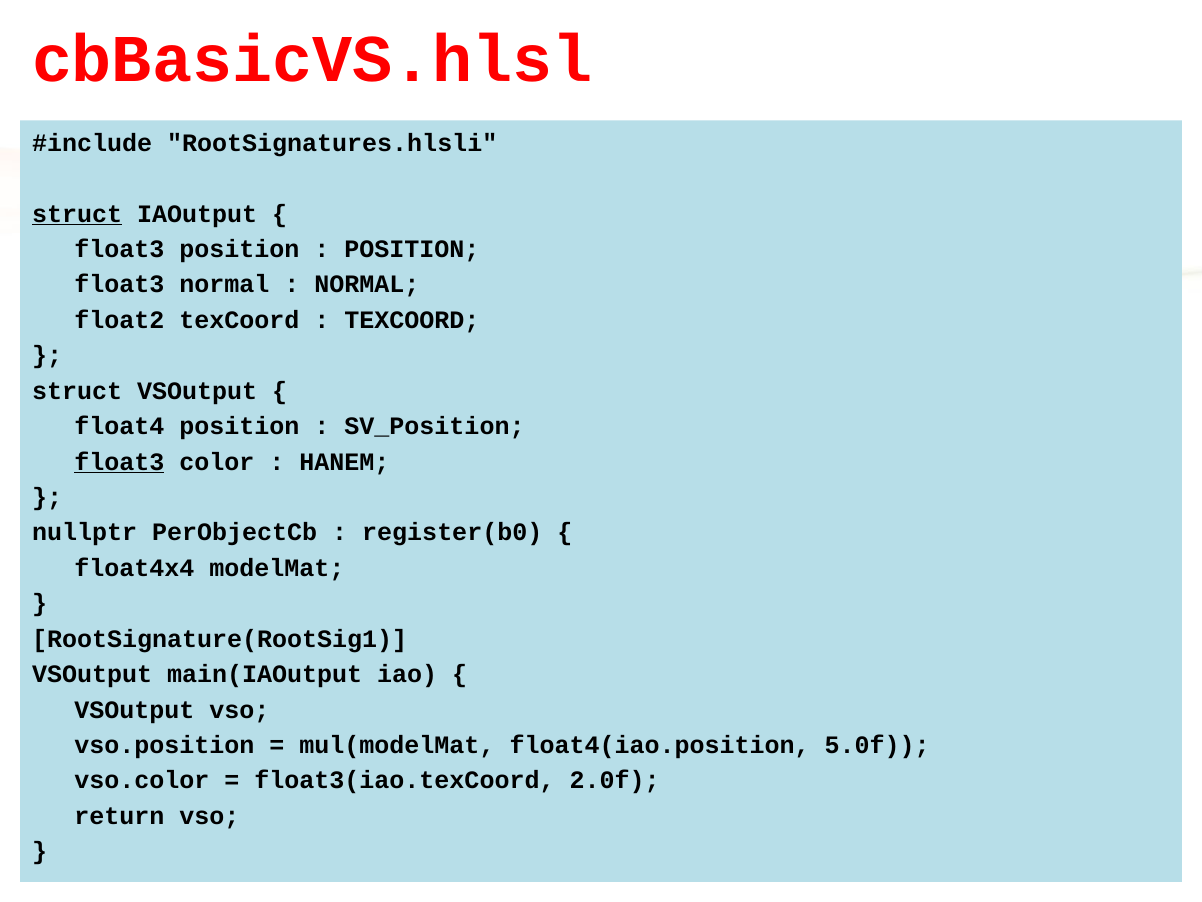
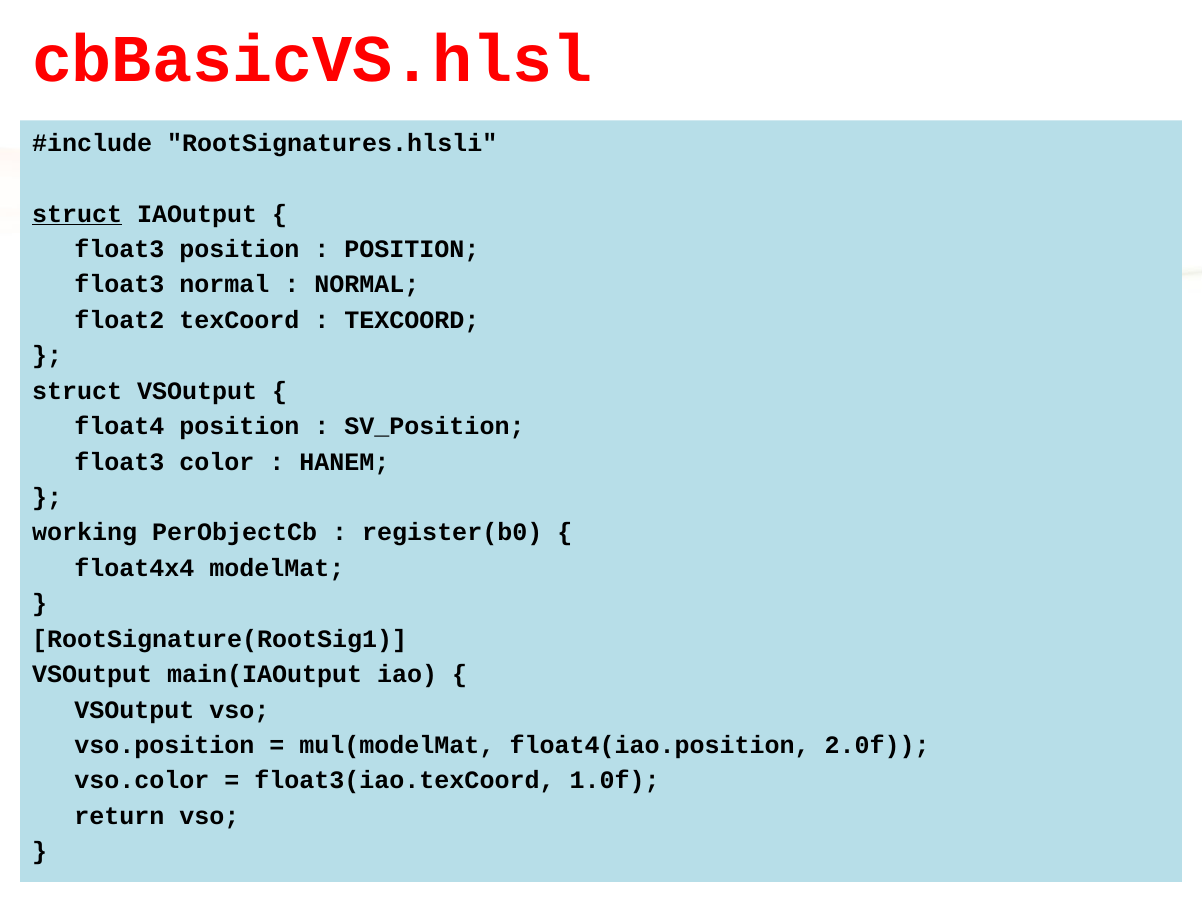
float3 at (119, 462) underline: present -> none
nullptr: nullptr -> working
5.0f: 5.0f -> 2.0f
2.0f: 2.0f -> 1.0f
